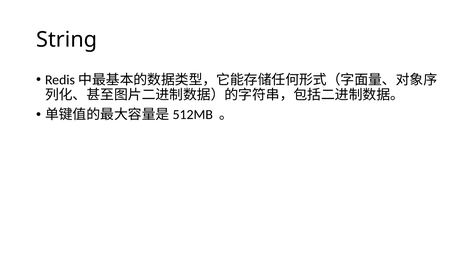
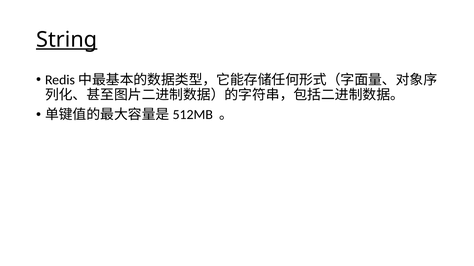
String underline: none -> present
